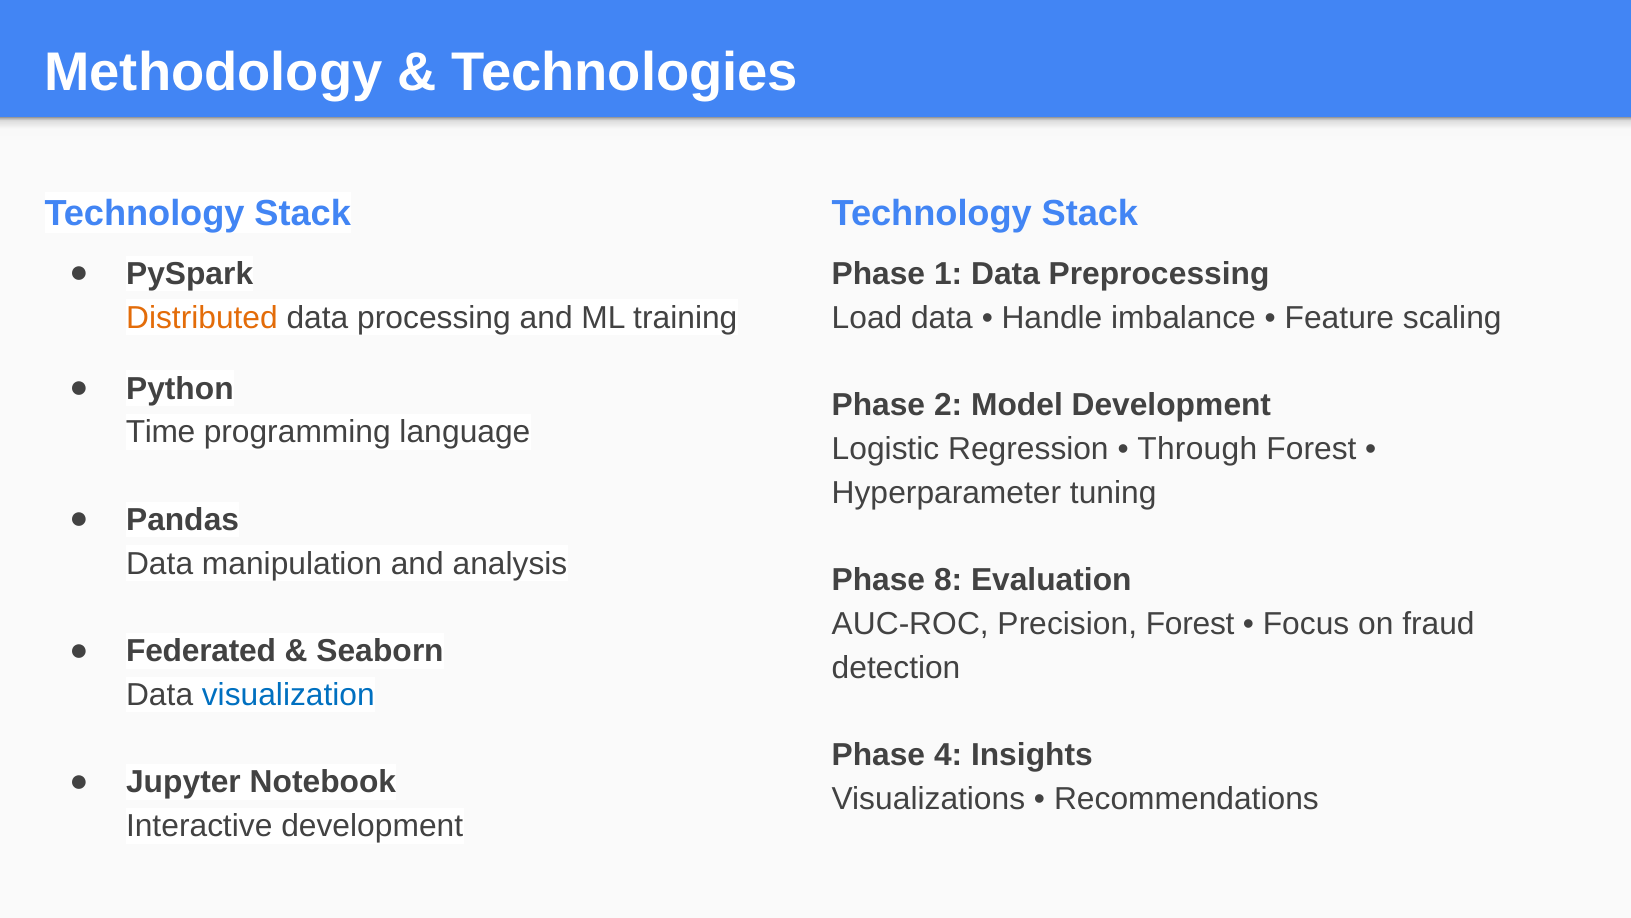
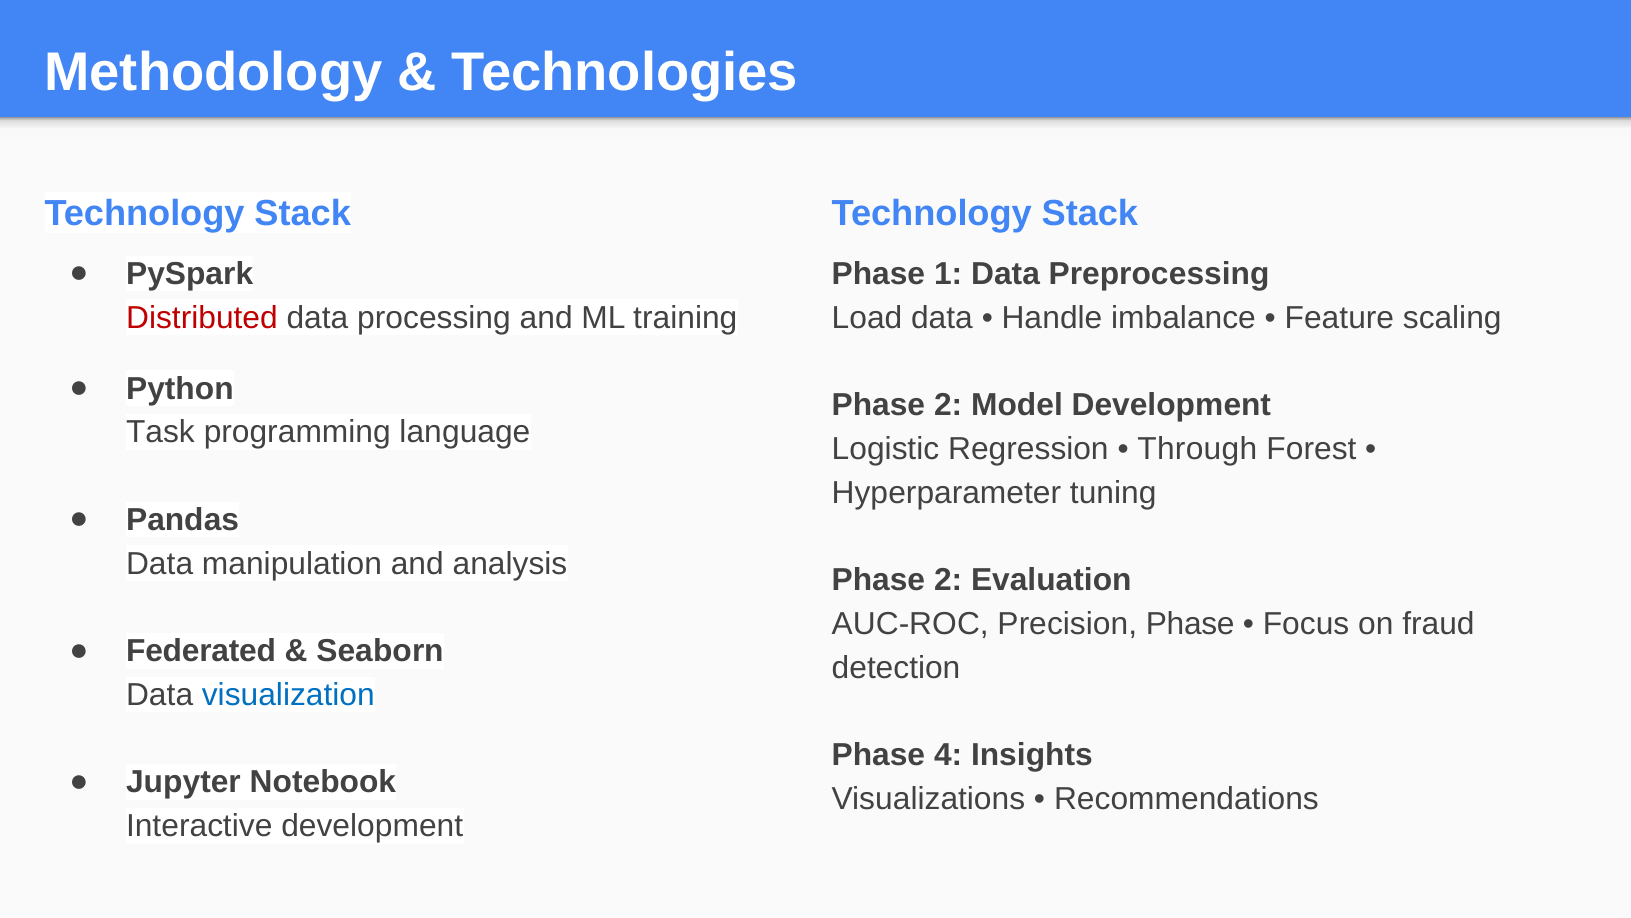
Distributed colour: orange -> red
Time: Time -> Task
8 at (948, 580): 8 -> 2
Precision Forest: Forest -> Phase
